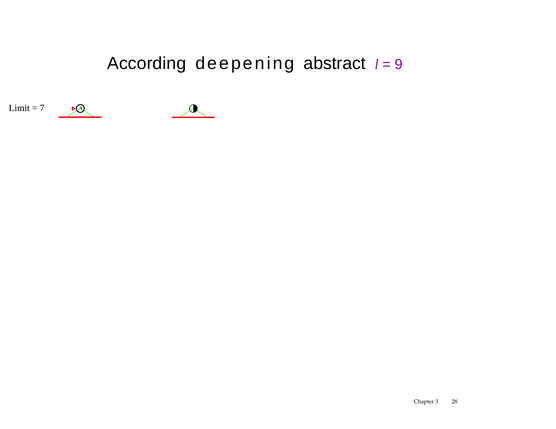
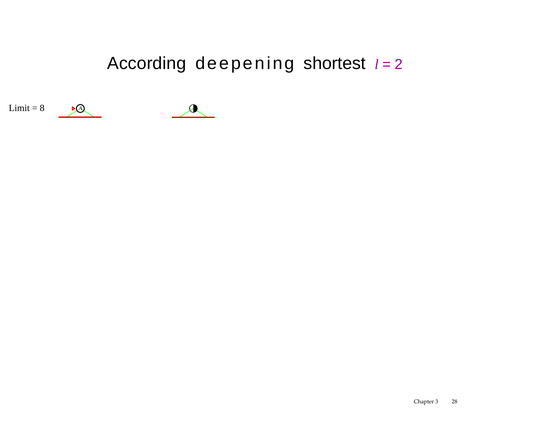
abstract: abstract -> shortest
9: 9 -> 2
7: 7 -> 8
